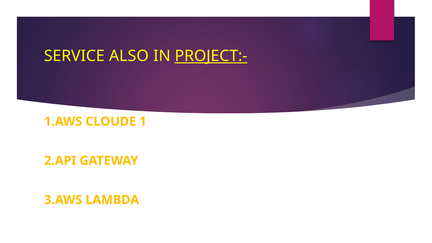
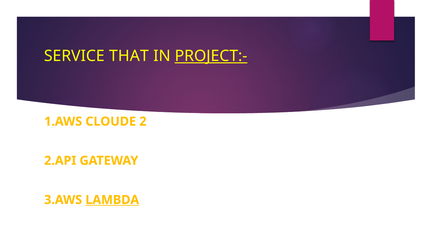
ALSO: ALSO -> THAT
1: 1 -> 2
LAMBDA underline: none -> present
